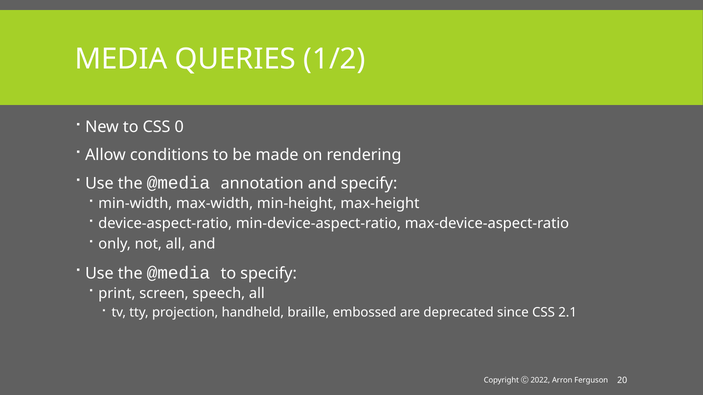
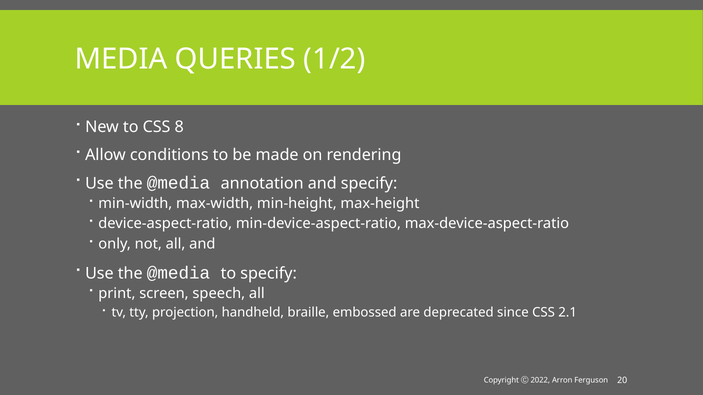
0: 0 -> 8
